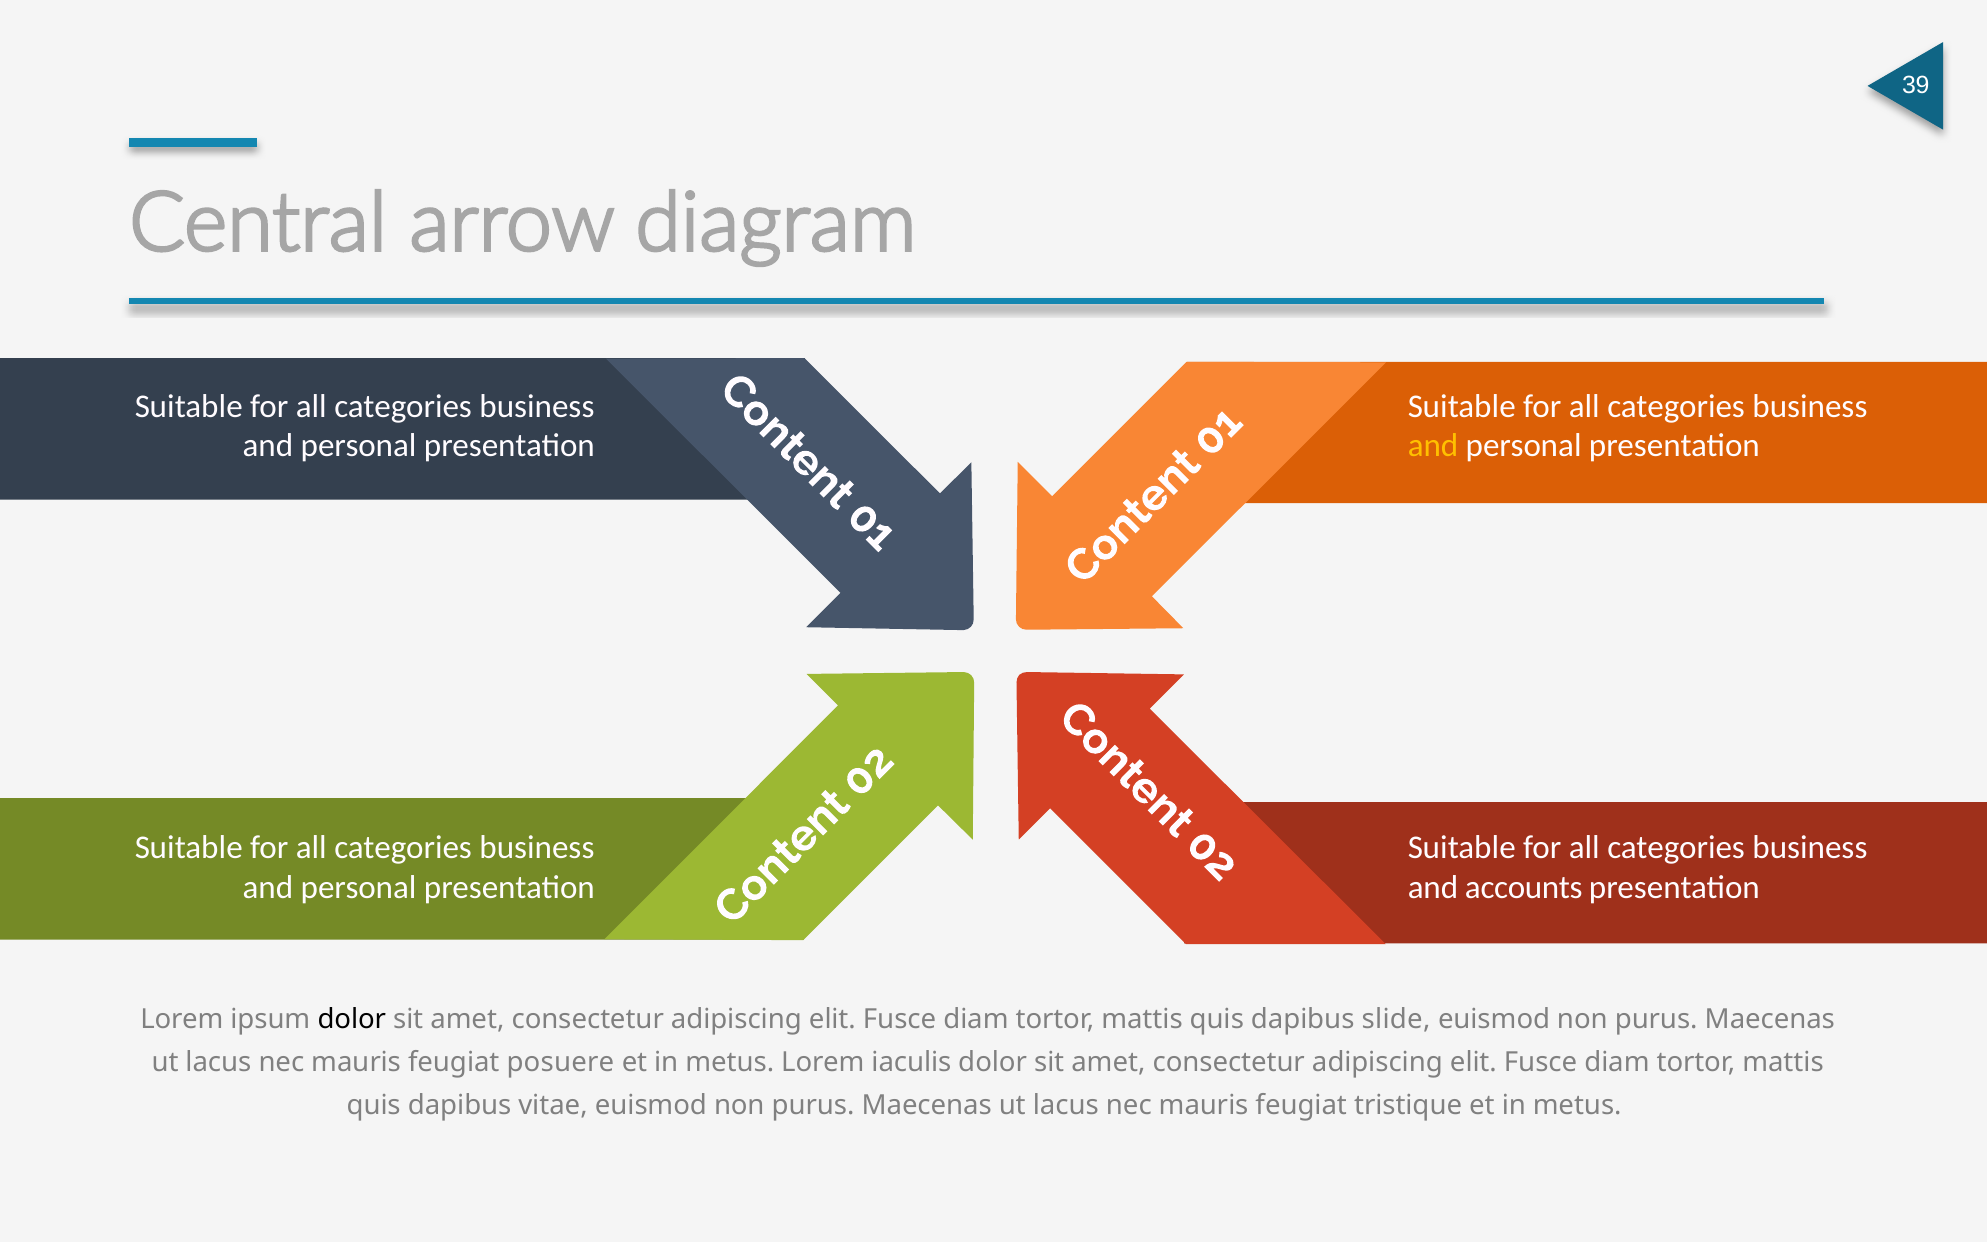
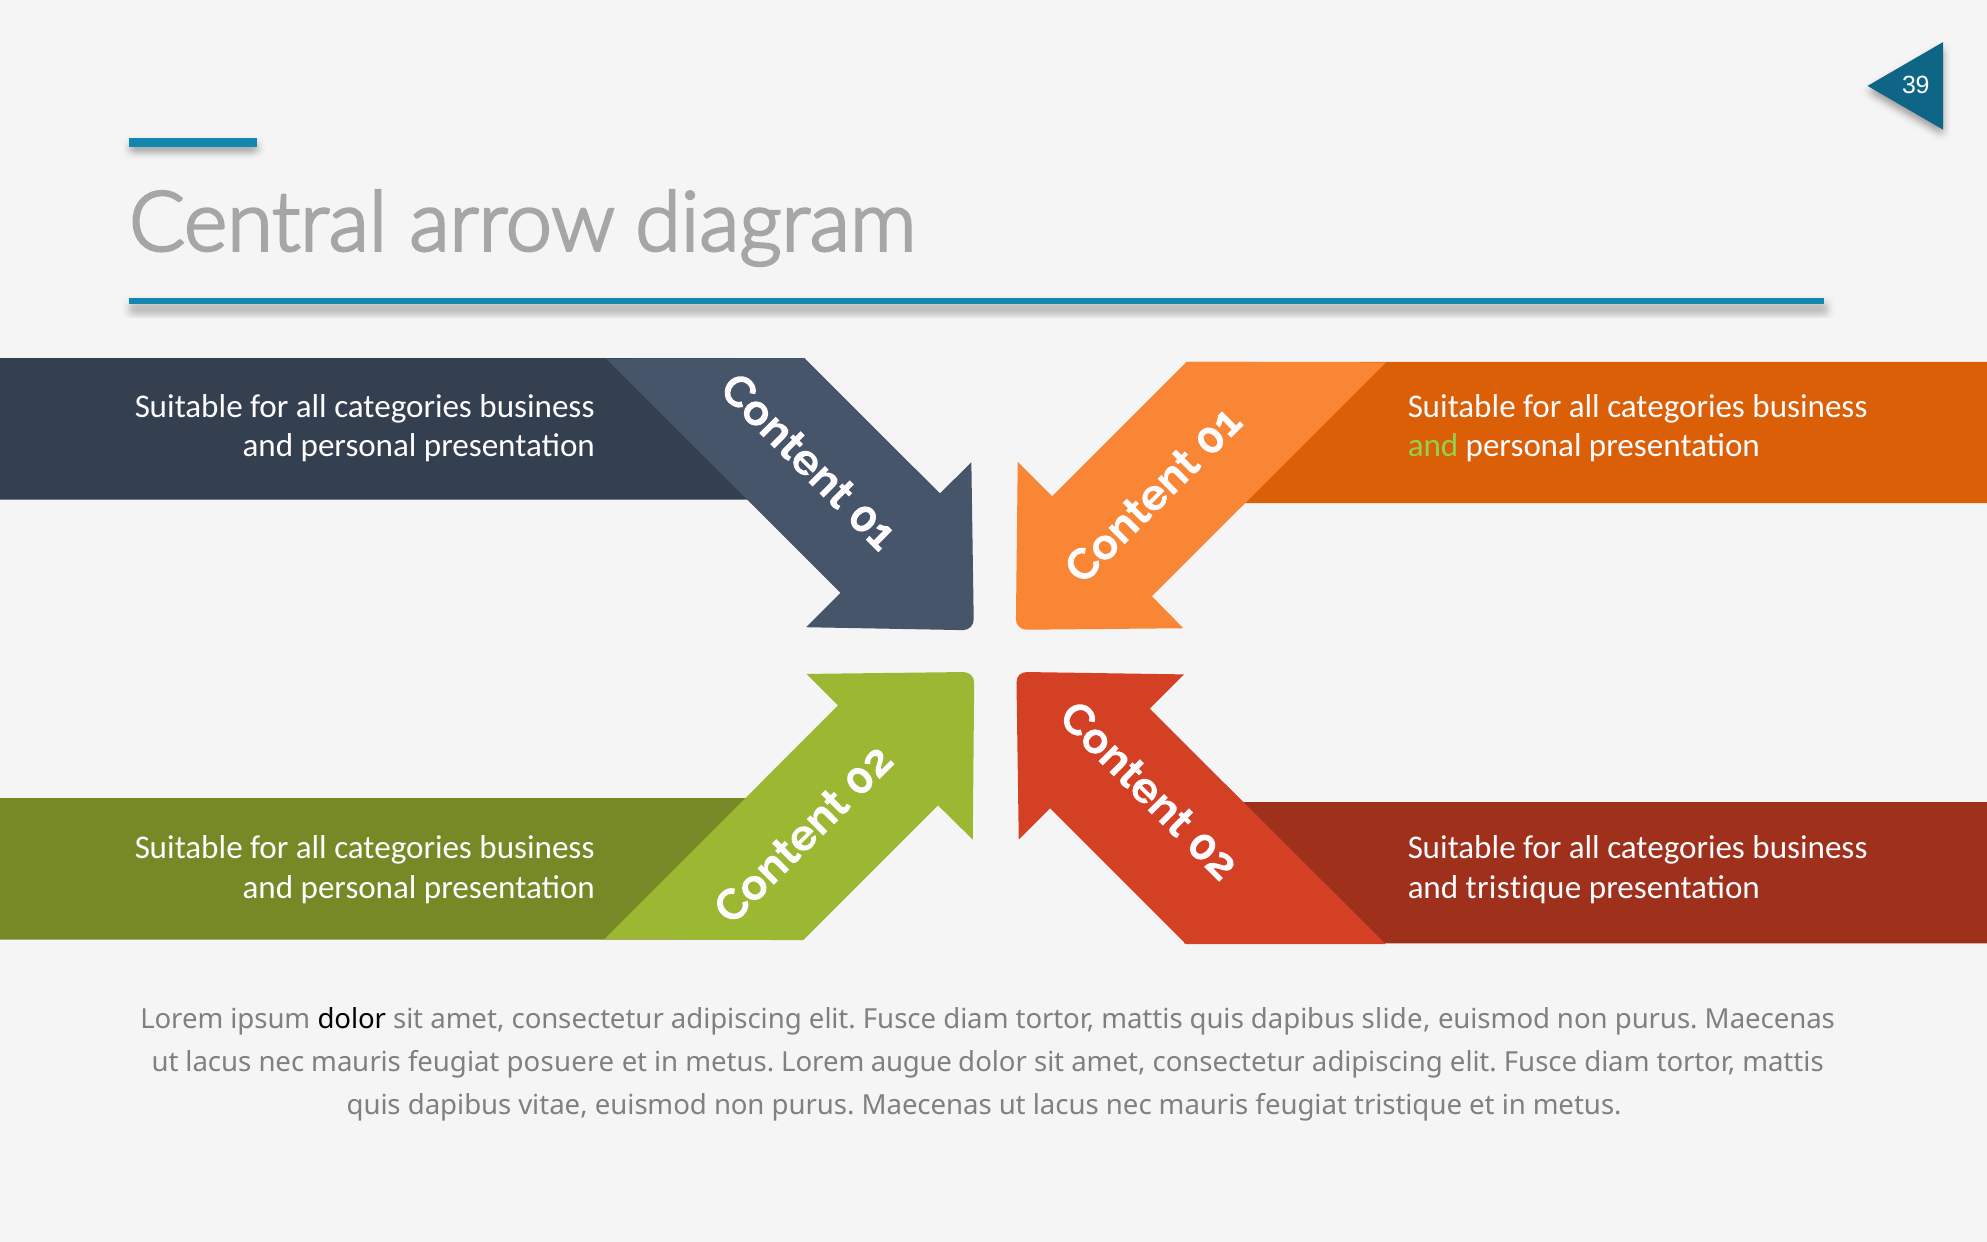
and at (1433, 446) colour: yellow -> light green
and accounts: accounts -> tristique
iaculis: iaculis -> augue
